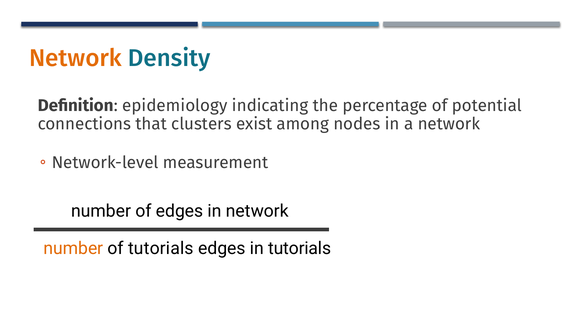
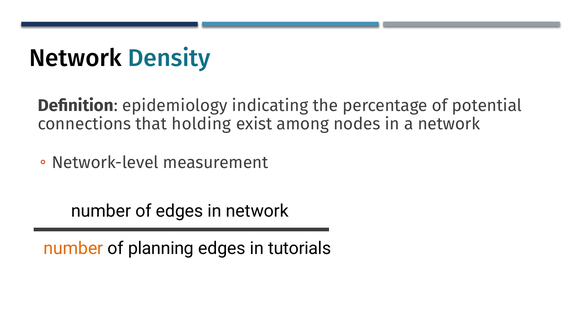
Network at (75, 58) colour: orange -> black
clusters: clusters -> holding
of tutorials: tutorials -> planning
